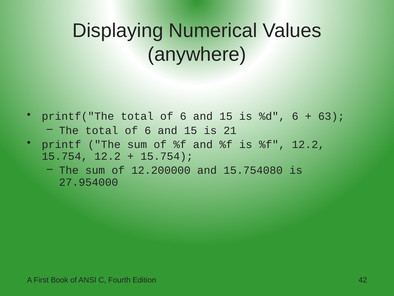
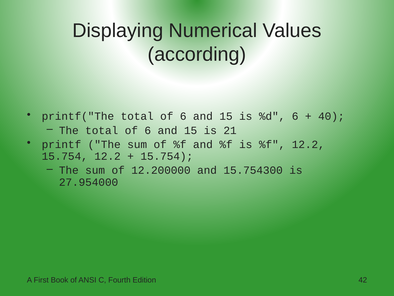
anywhere: anywhere -> according
63: 63 -> 40
15.754080: 15.754080 -> 15.754300
